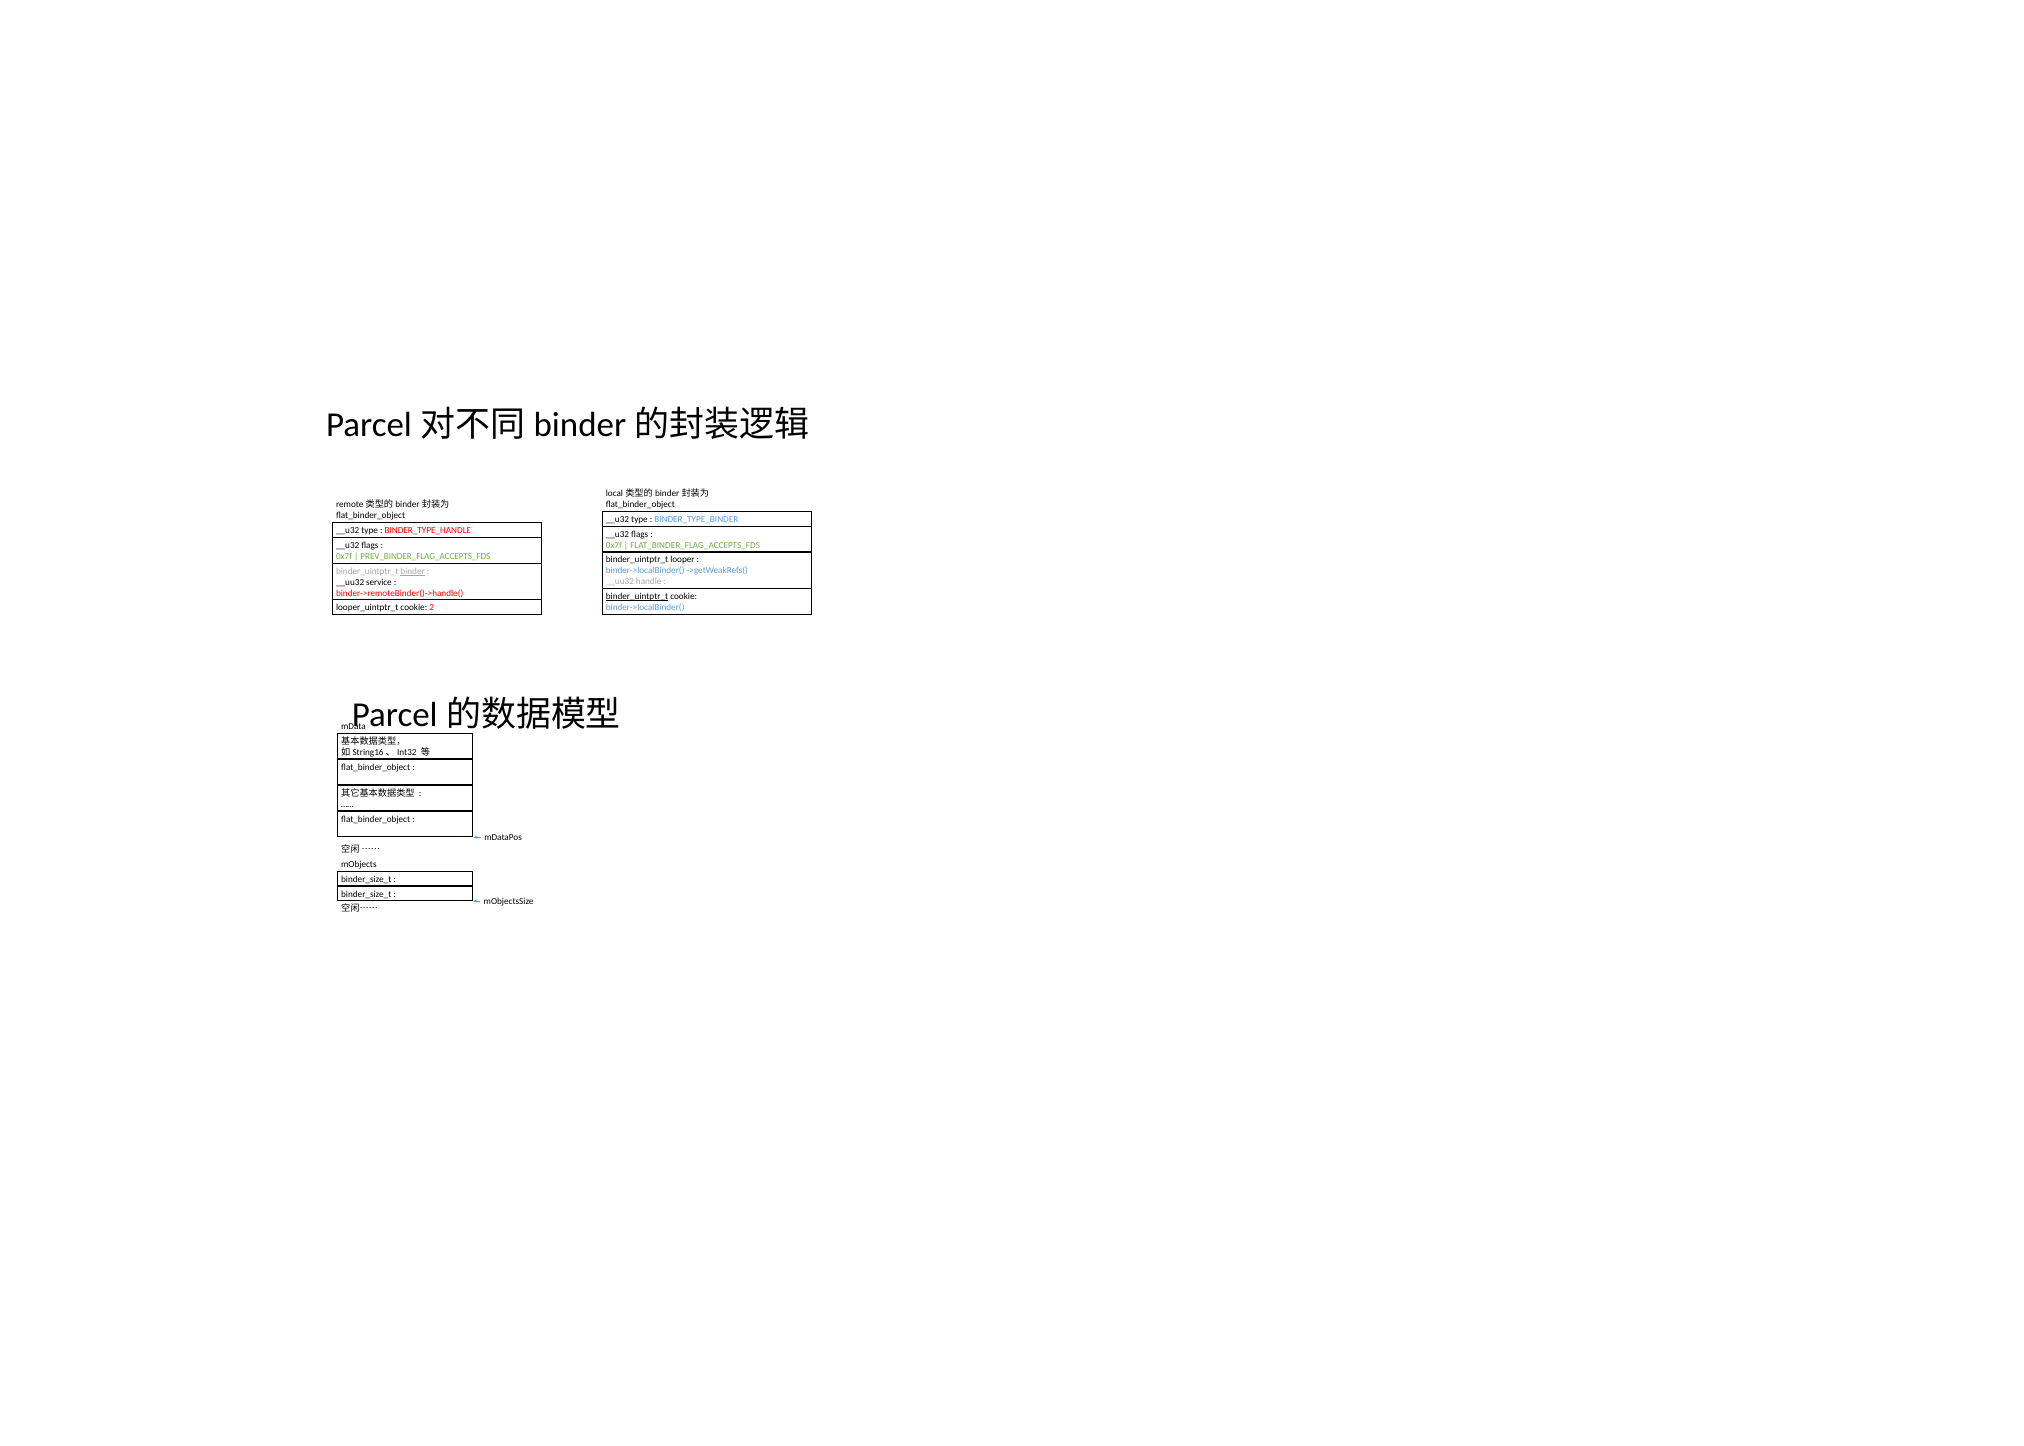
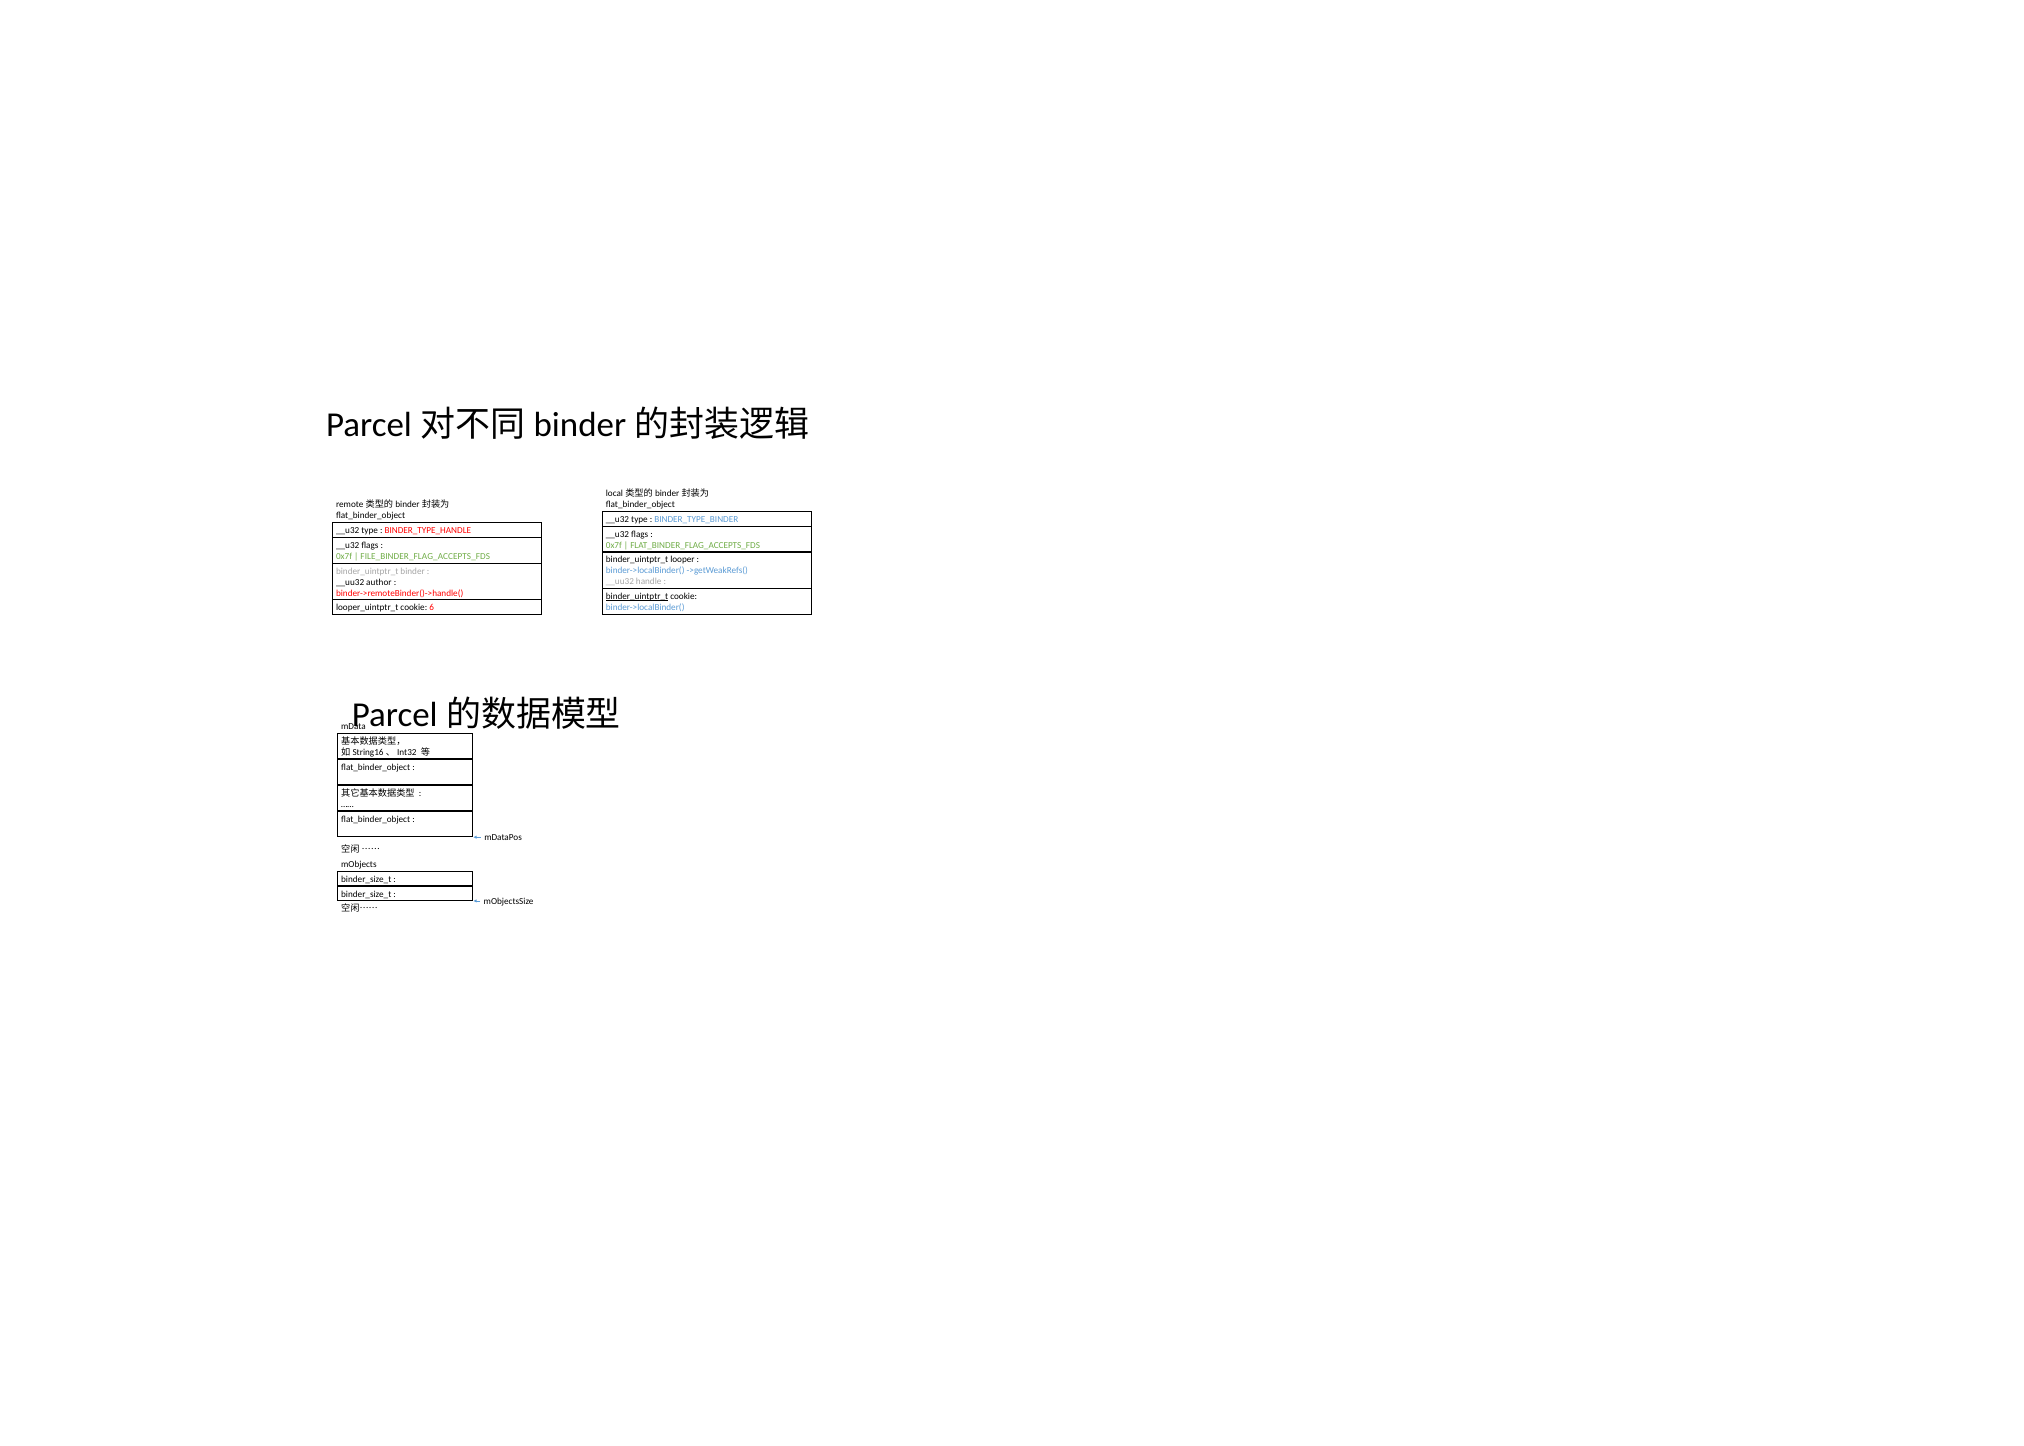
PREV_BINDER_FLAG_ACCEPTS_FDS: PREV_BINDER_FLAG_ACCEPTS_FDS -> FILE_BINDER_FLAG_ACCEPTS_FDS
binder underline: present -> none
service: service -> author
2: 2 -> 6
